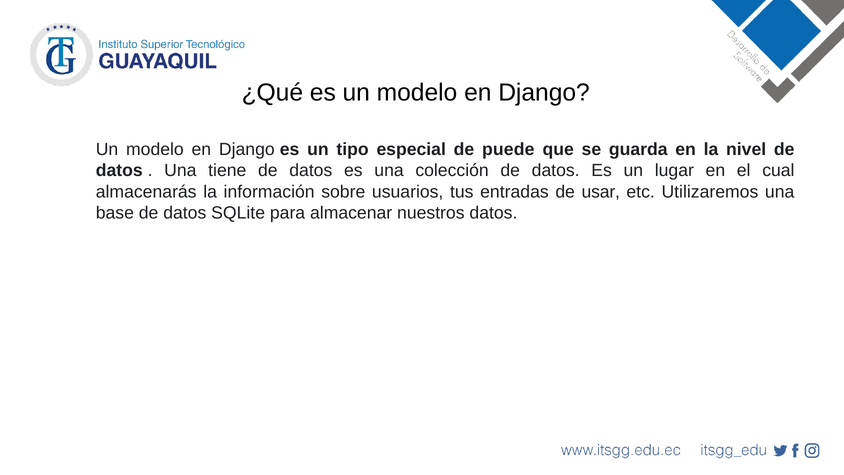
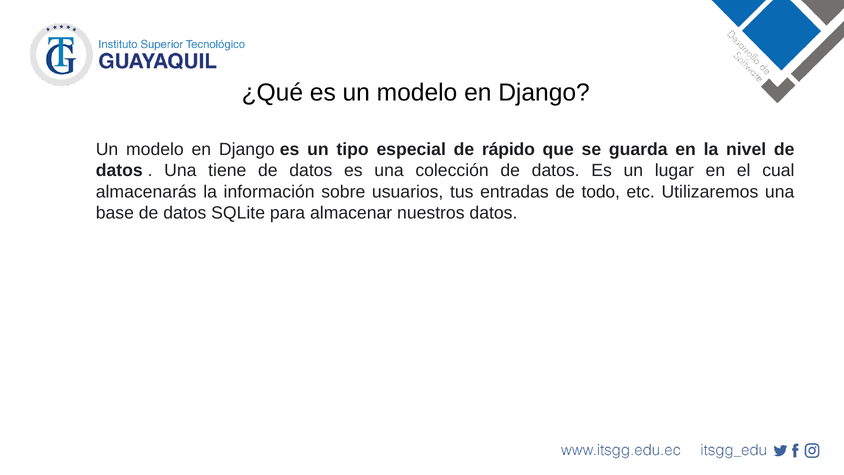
puede: puede -> rápido
usar: usar -> todo
